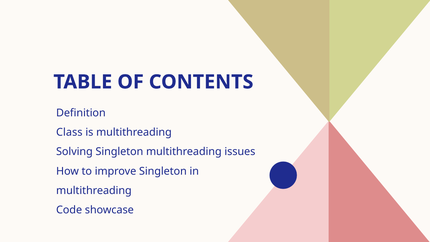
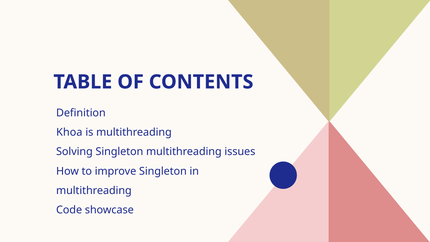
Class: Class -> Khoa
